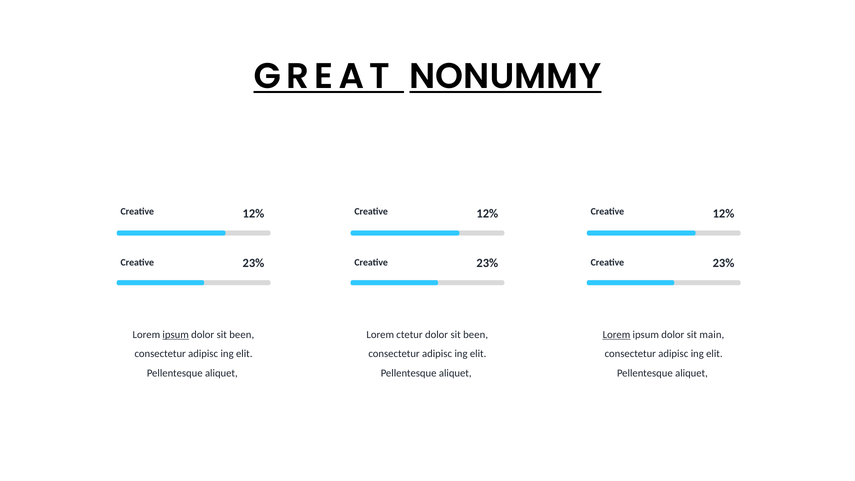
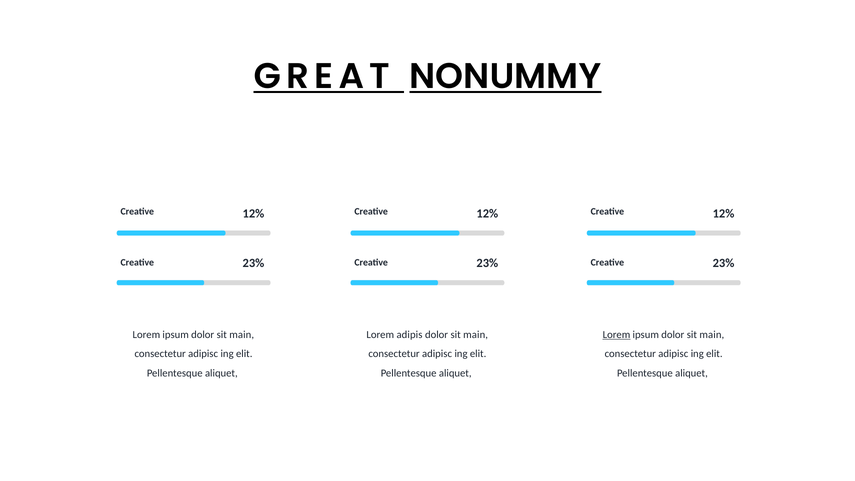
ipsum at (176, 335) underline: present -> none
been at (242, 335): been -> main
ctetur: ctetur -> adipis
been at (476, 335): been -> main
